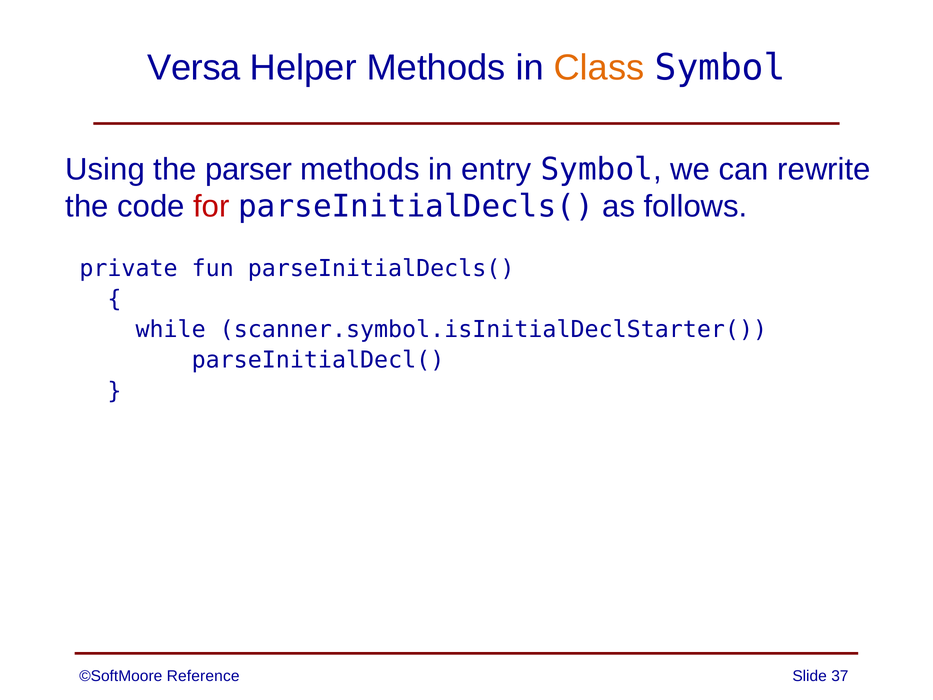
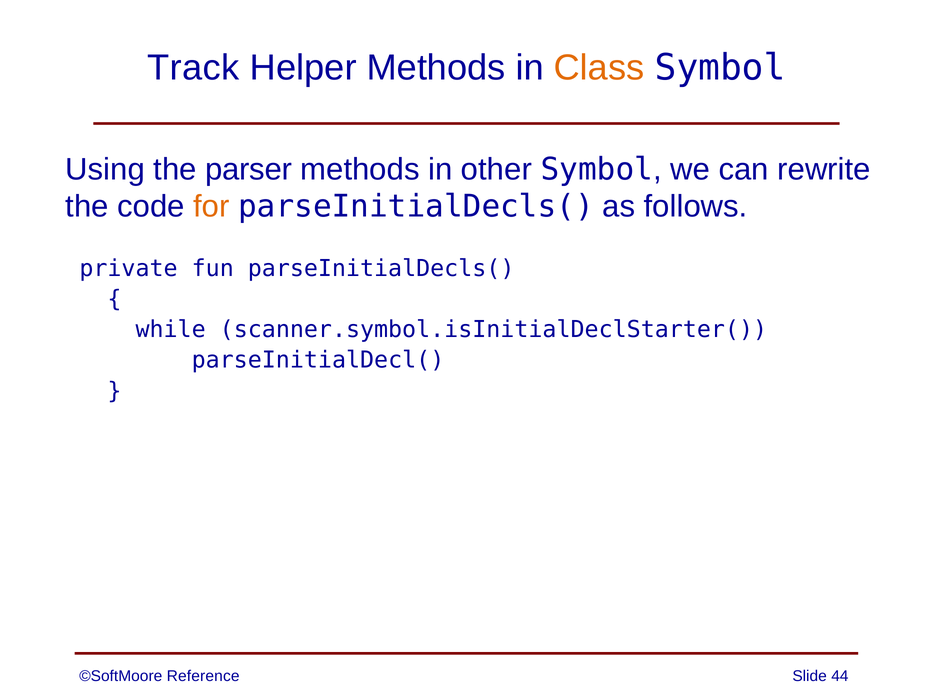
Versa: Versa -> Track
entry: entry -> other
for colour: red -> orange
37: 37 -> 44
